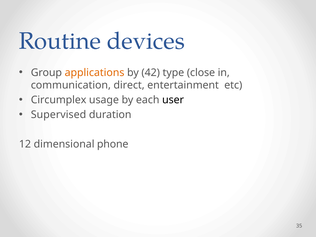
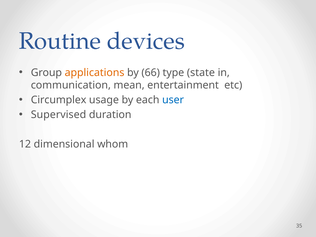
42: 42 -> 66
close: close -> state
direct: direct -> mean
user colour: black -> blue
phone: phone -> whom
